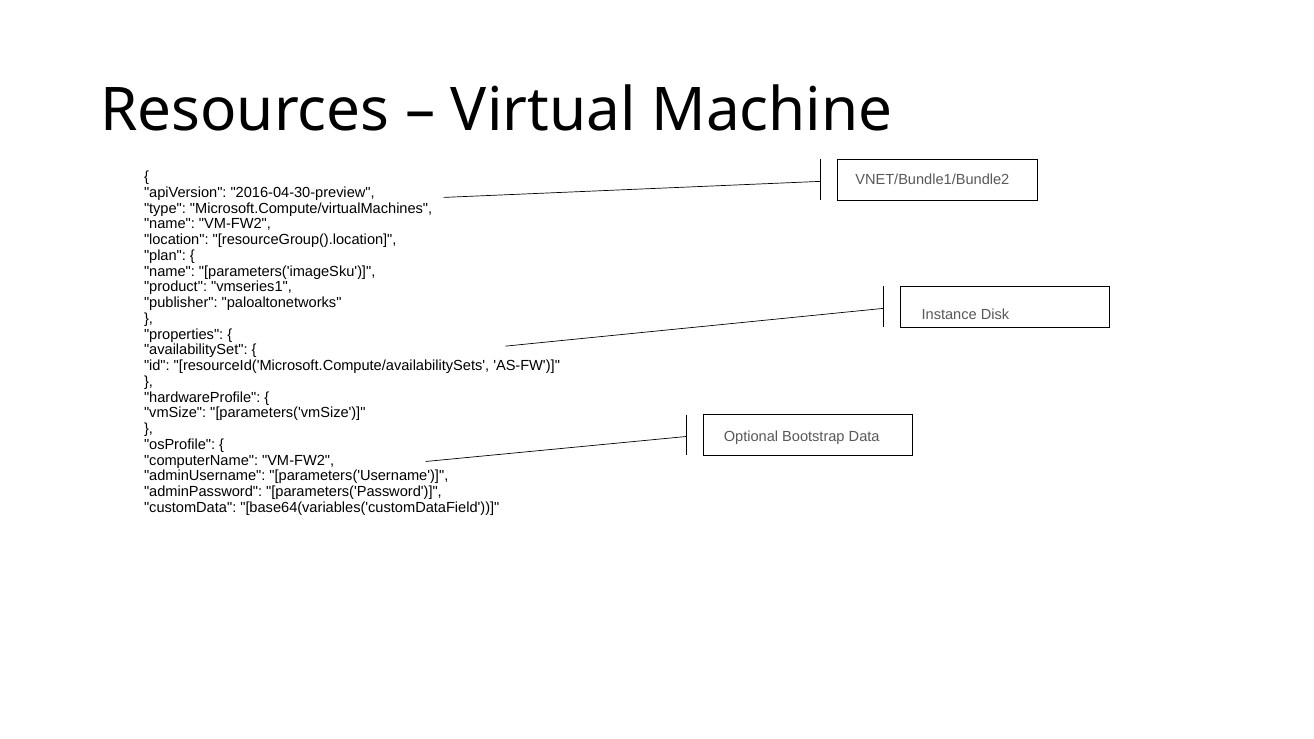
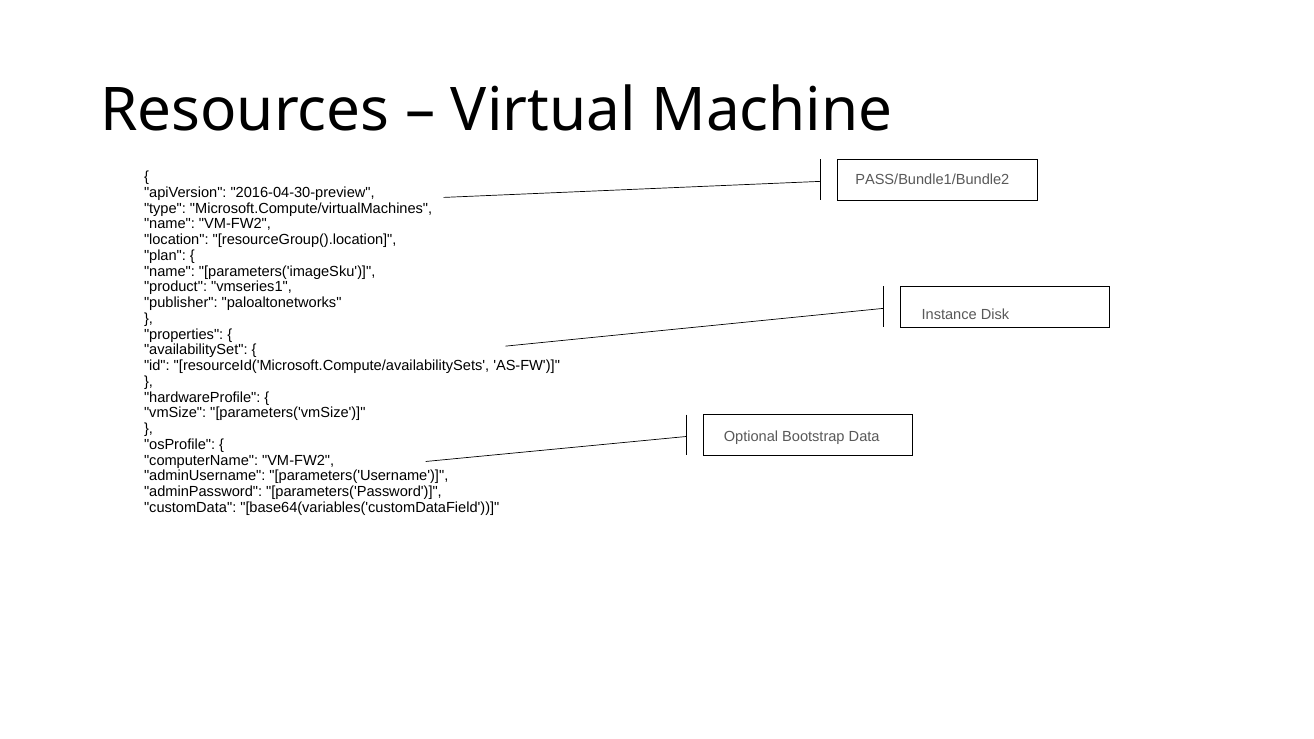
VNET/Bundle1/Bundle2: VNET/Bundle1/Bundle2 -> PASS/Bundle1/Bundle2
